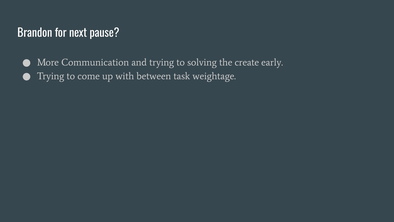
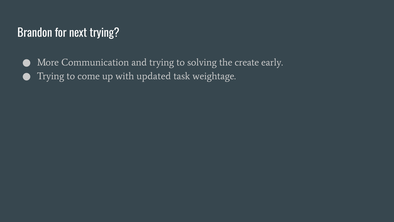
next pause: pause -> trying
between: between -> updated
